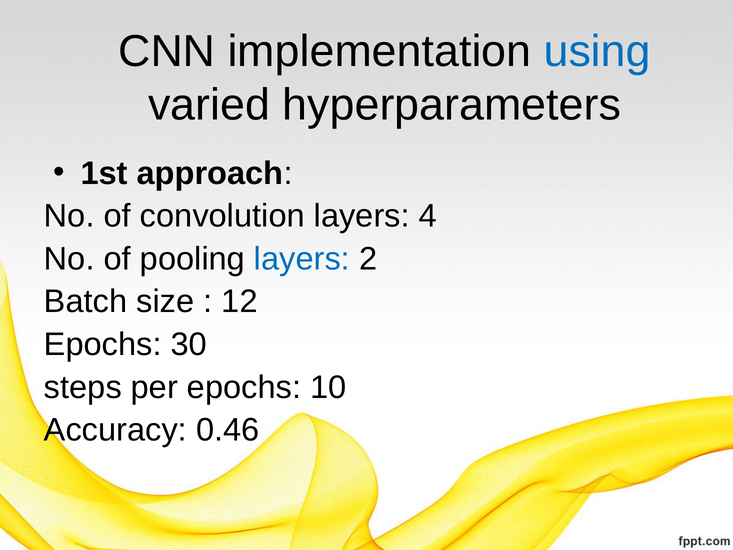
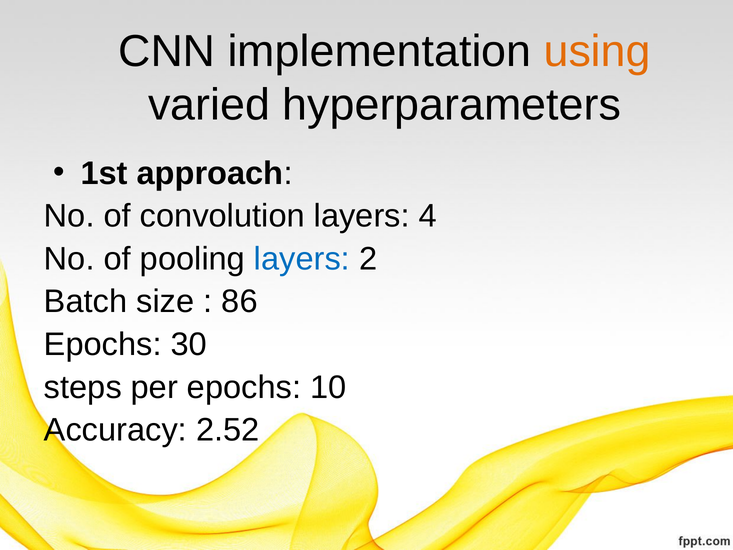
using colour: blue -> orange
12: 12 -> 86
0.46: 0.46 -> 2.52
